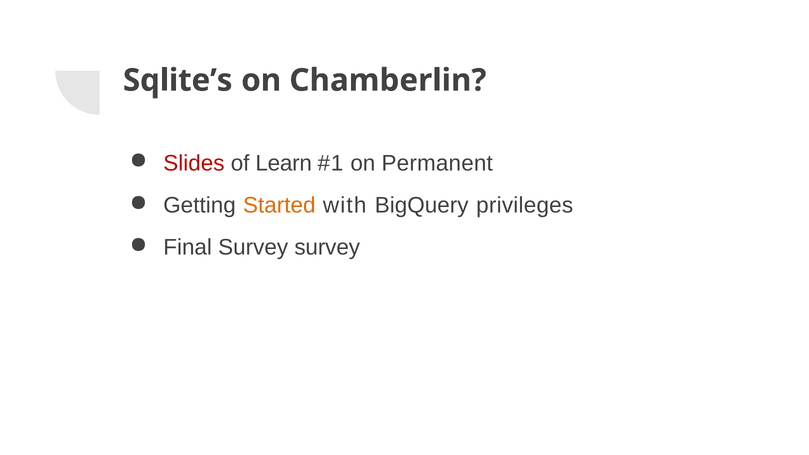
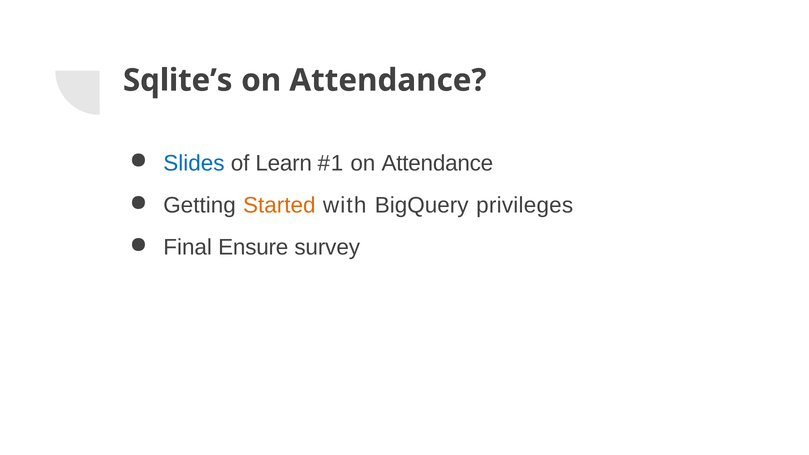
Chamberlin at (388, 80): Chamberlin -> Attendance
Slides colour: red -> blue
Permanent at (437, 163): Permanent -> Attendance
Final Survey: Survey -> Ensure
